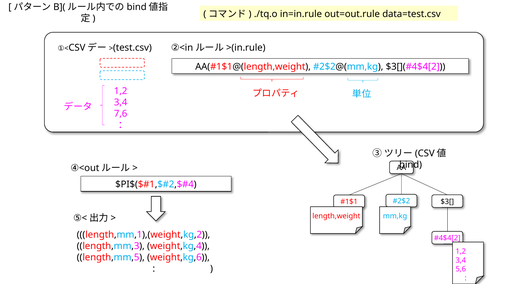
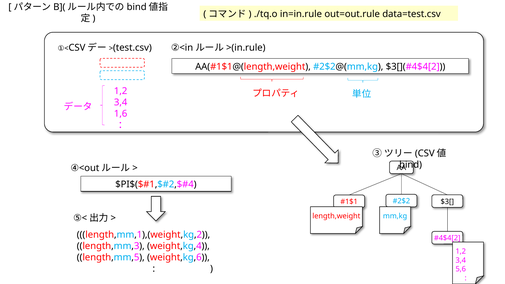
7,6: 7,6 -> 1,6
